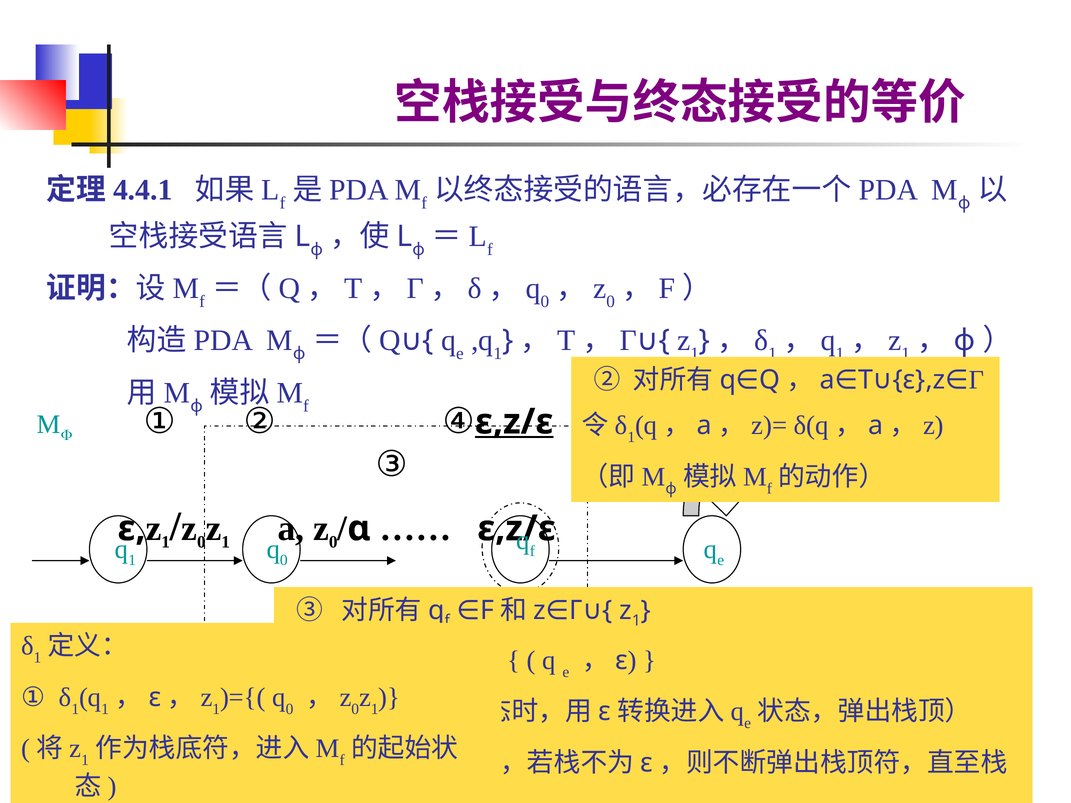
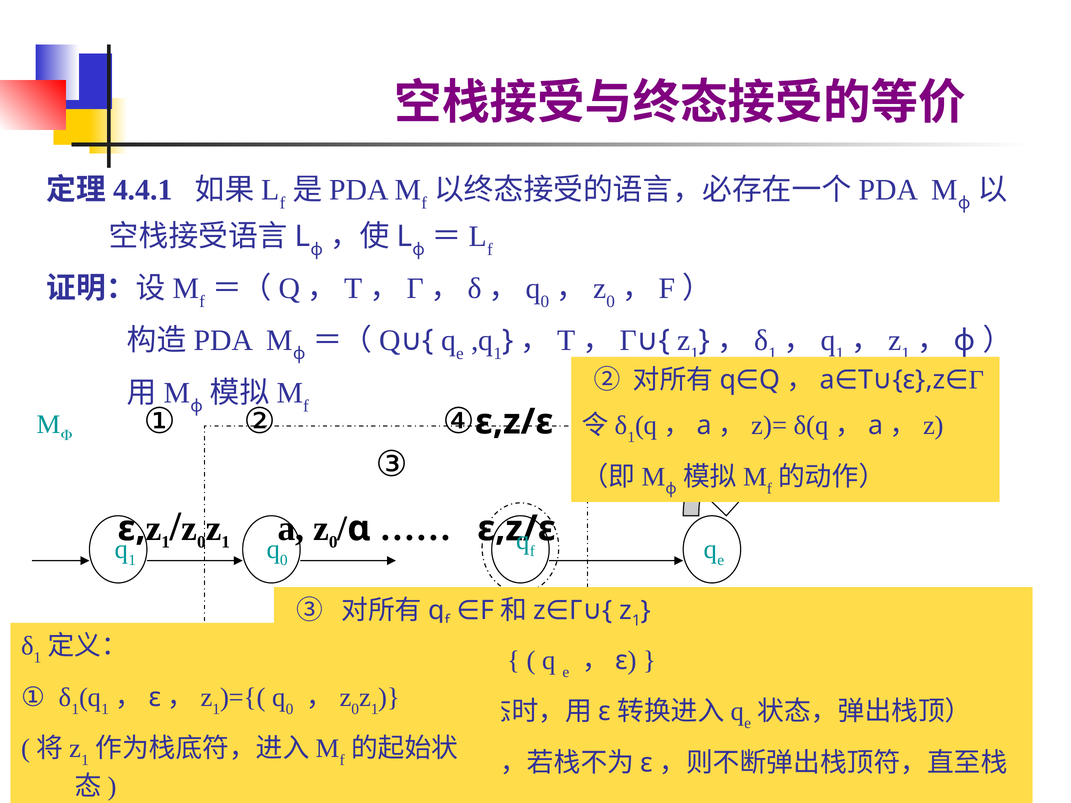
ε,z/ε at (514, 422) underline: present -> none
